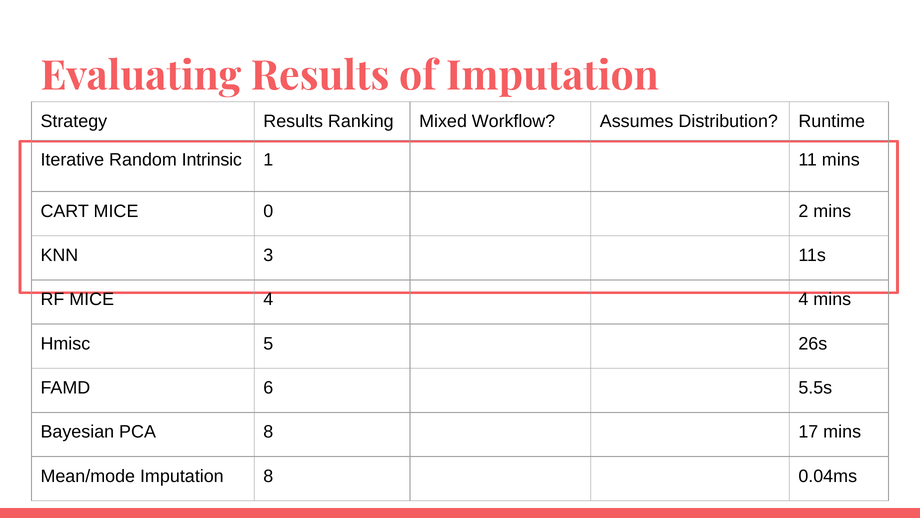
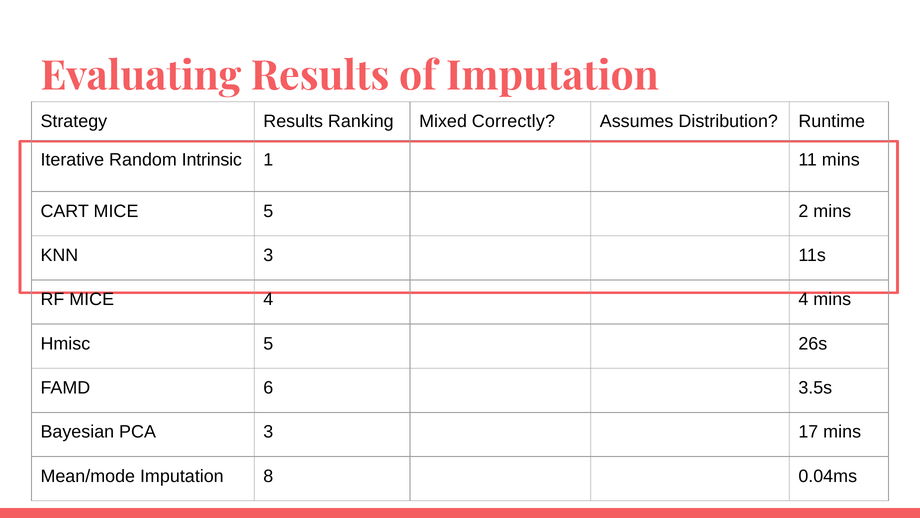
Workflow: Workflow -> Correctly
MICE 0: 0 -> 5
5.5s: 5.5s -> 3.5s
PCA 8: 8 -> 3
